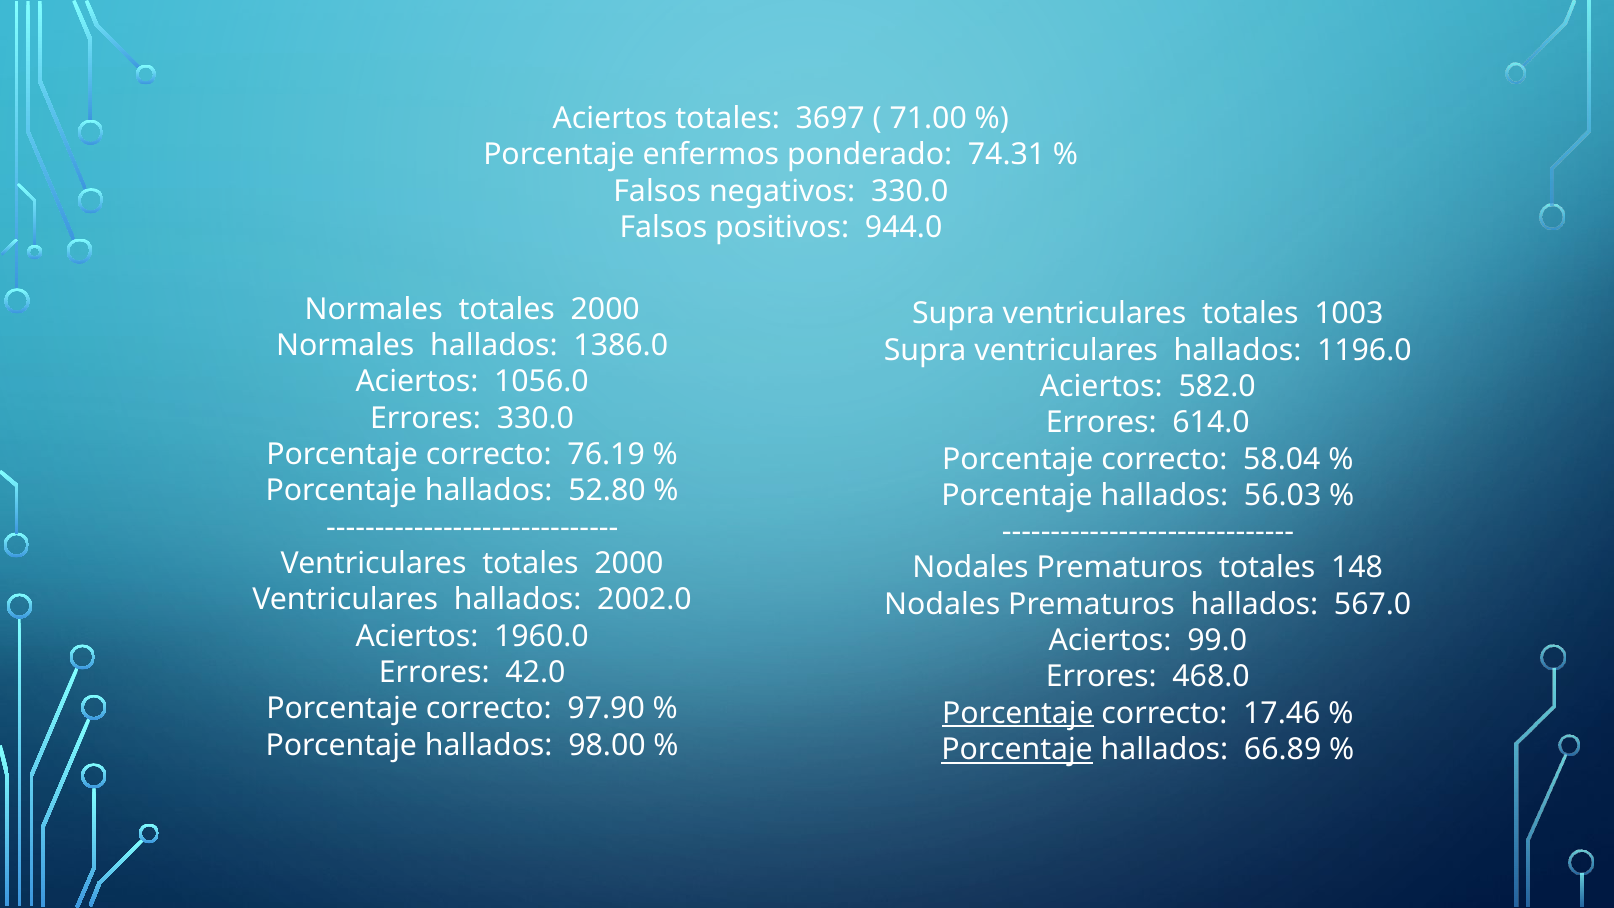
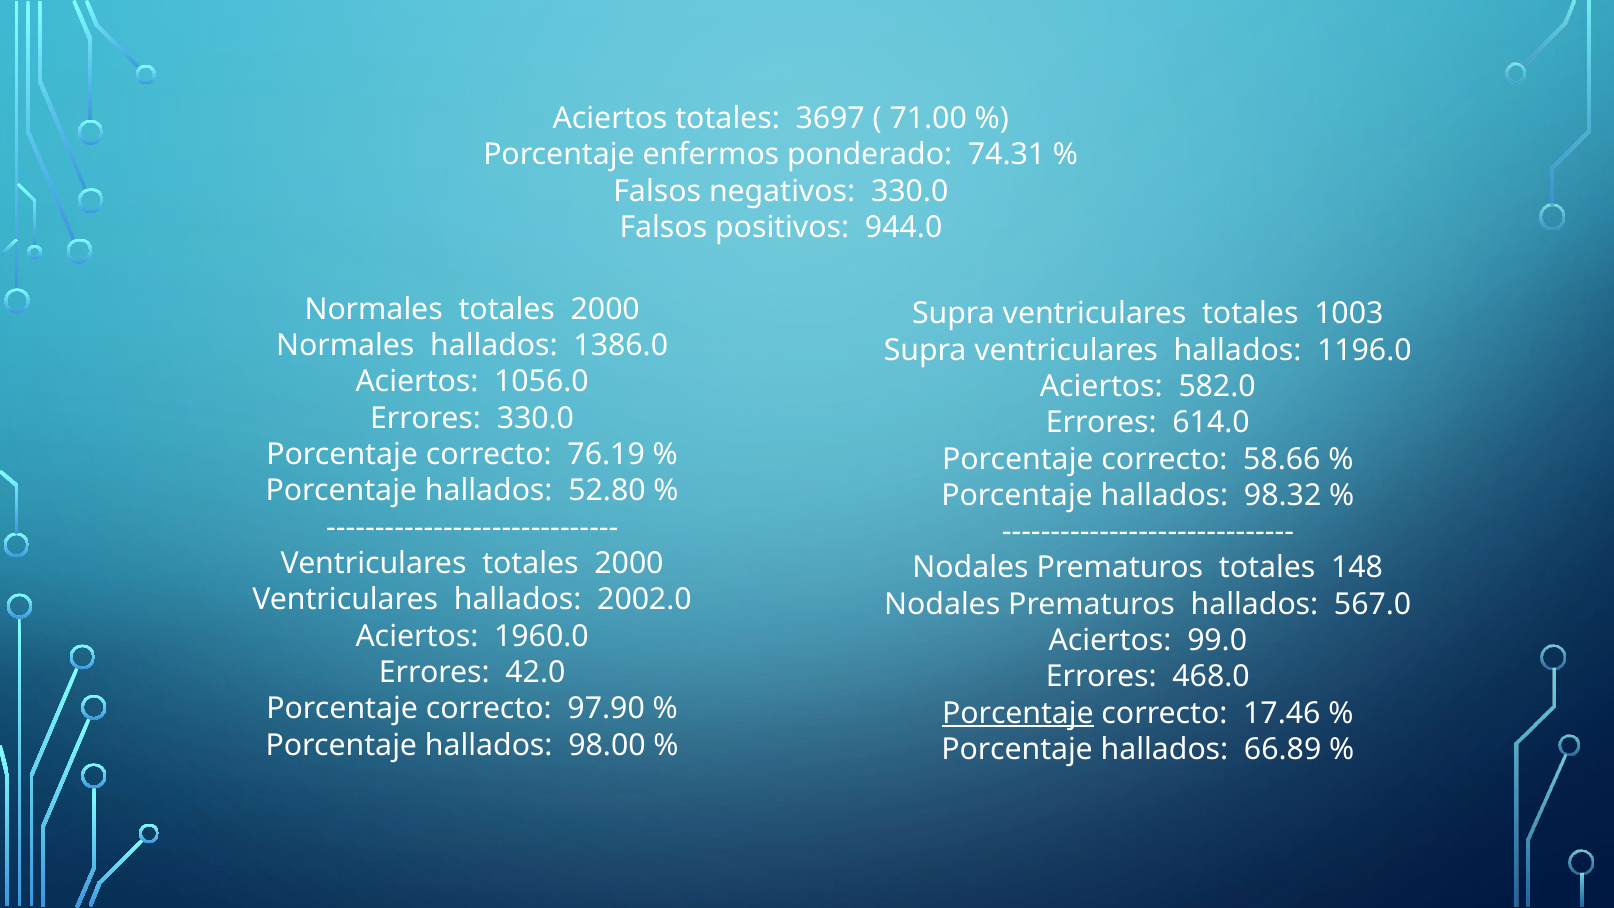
58.04: 58.04 -> 58.66
56.03: 56.03 -> 98.32
Porcentaje at (1017, 749) underline: present -> none
